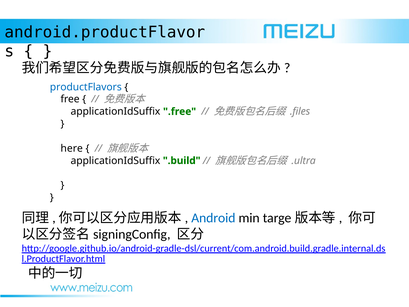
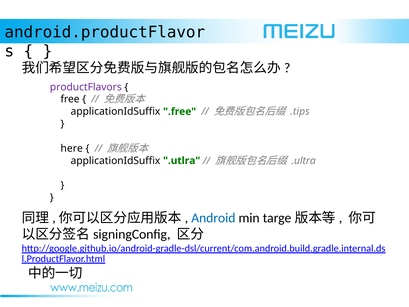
productFlavors colour: blue -> purple
.files: .files -> .tips
.build: .build -> .utlra
